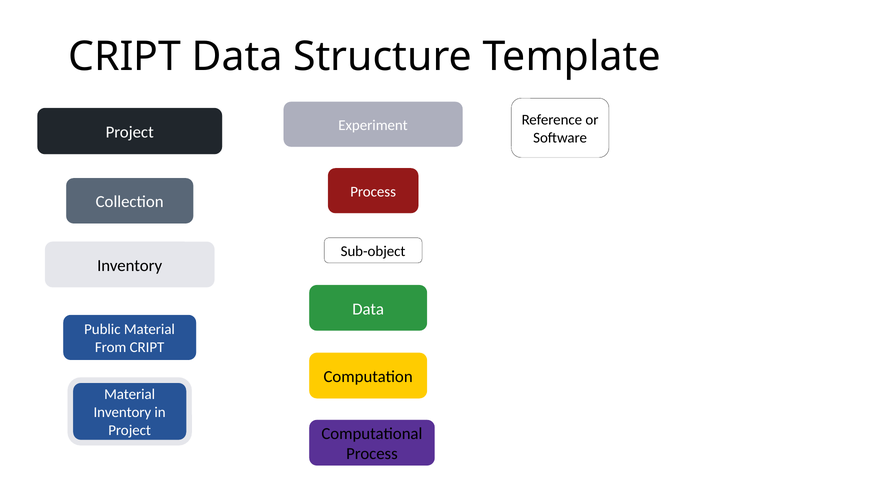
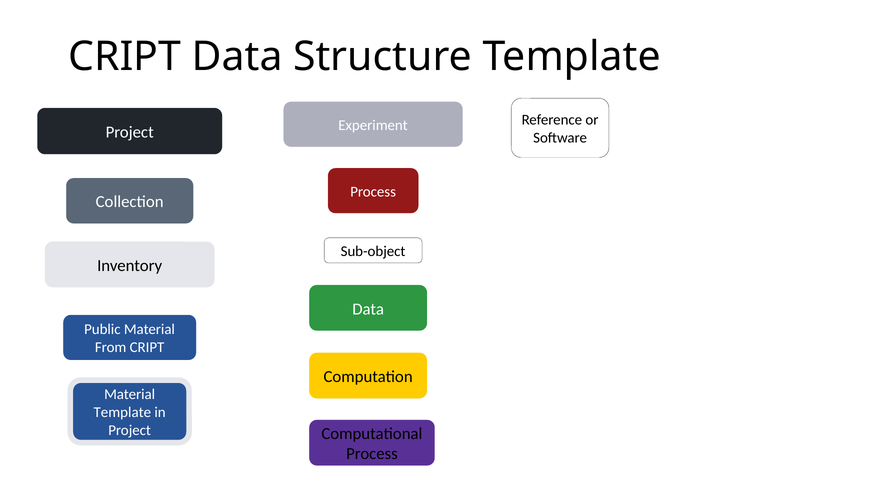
Inventory at (122, 412): Inventory -> Template
